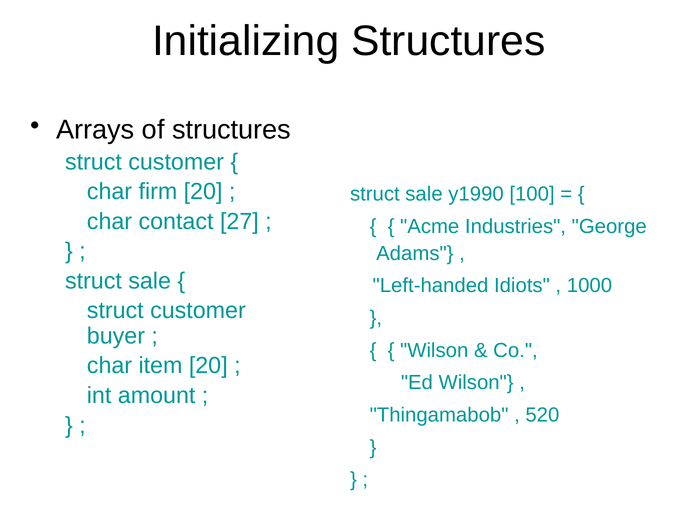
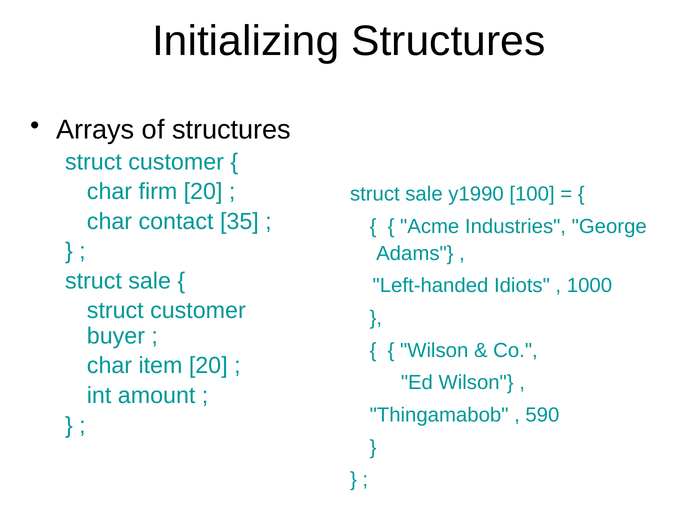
27: 27 -> 35
520: 520 -> 590
